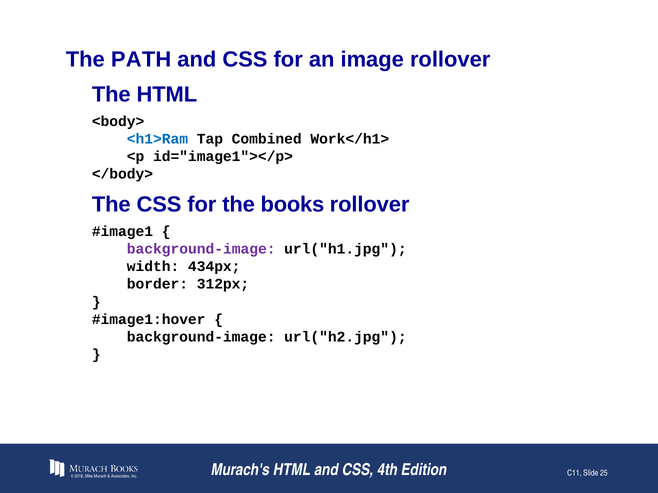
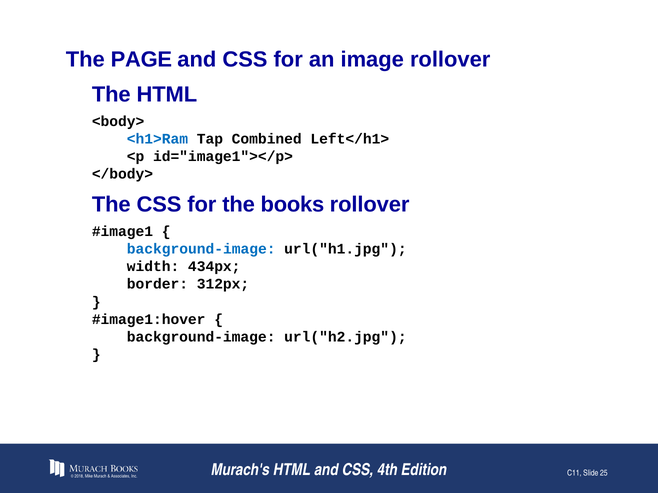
PATH: PATH -> PAGE
Work</h1>: Work</h1> -> Left</h1>
background-image at (201, 249) colour: purple -> blue
